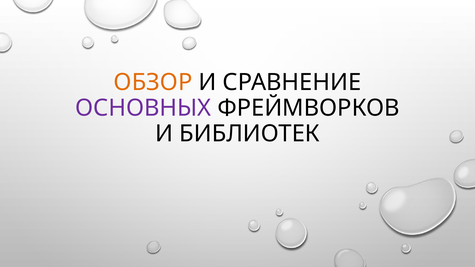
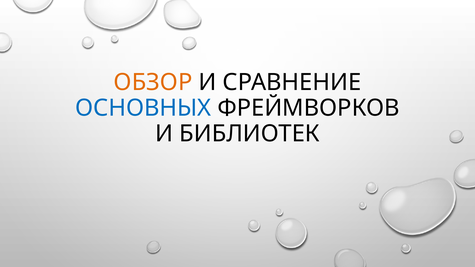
ОСНОВНЫХ colour: purple -> blue
